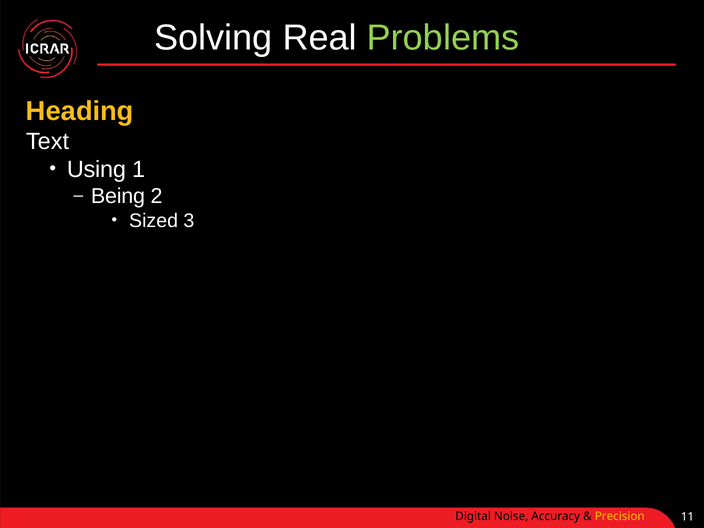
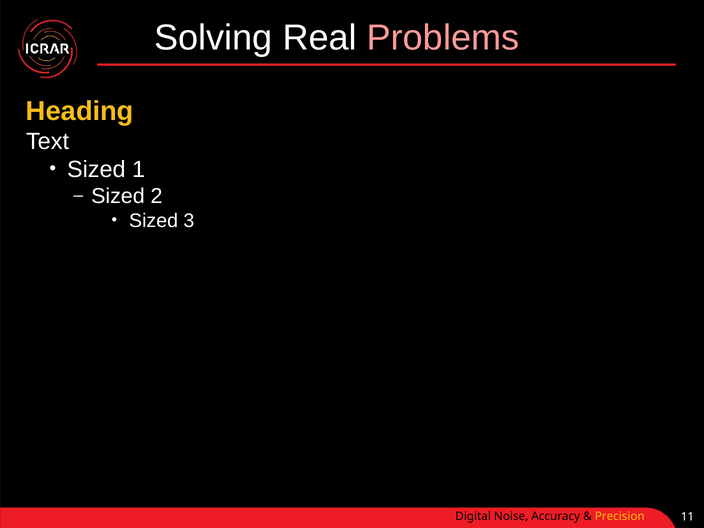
Problems colour: light green -> pink
Using at (96, 170): Using -> Sized
Being at (118, 196): Being -> Sized
